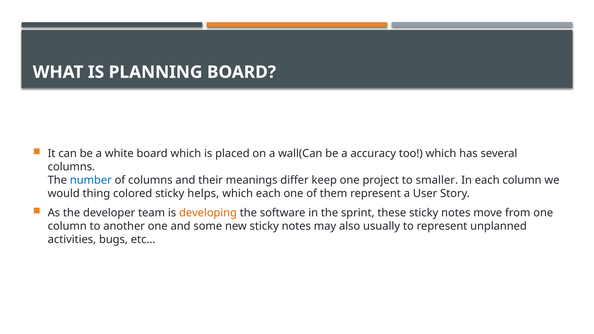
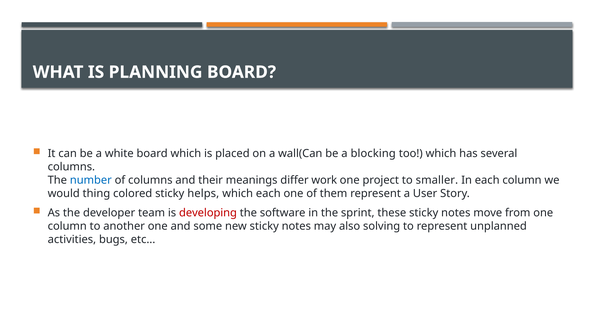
accuracy: accuracy -> blocking
keep: keep -> work
developing colour: orange -> red
usually: usually -> solving
